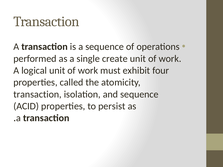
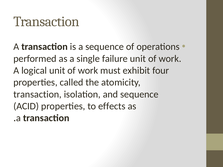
create: create -> failure
persist: persist -> effects
